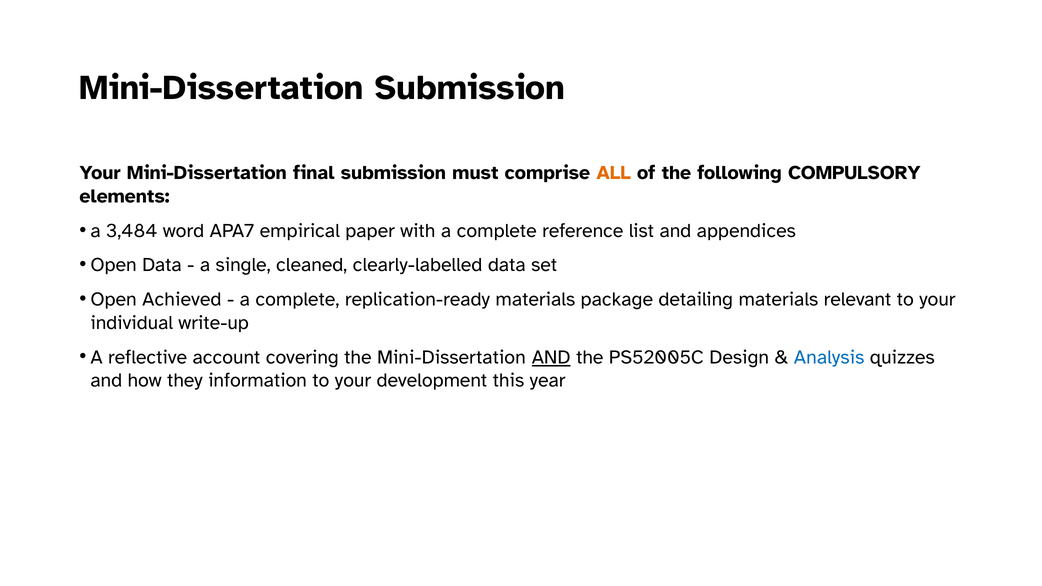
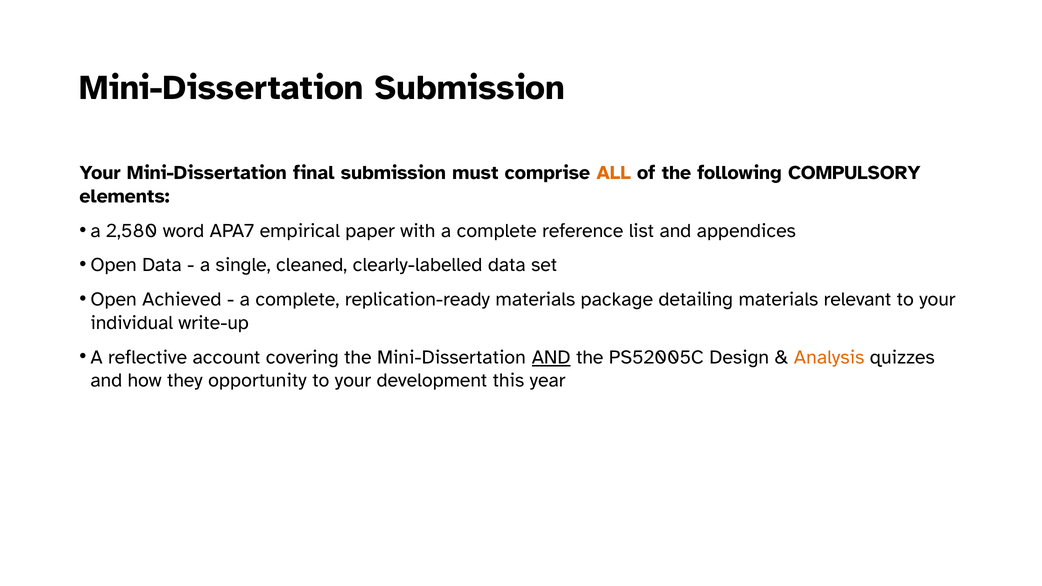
3,484: 3,484 -> 2,580
Analysis colour: blue -> orange
information: information -> opportunity
